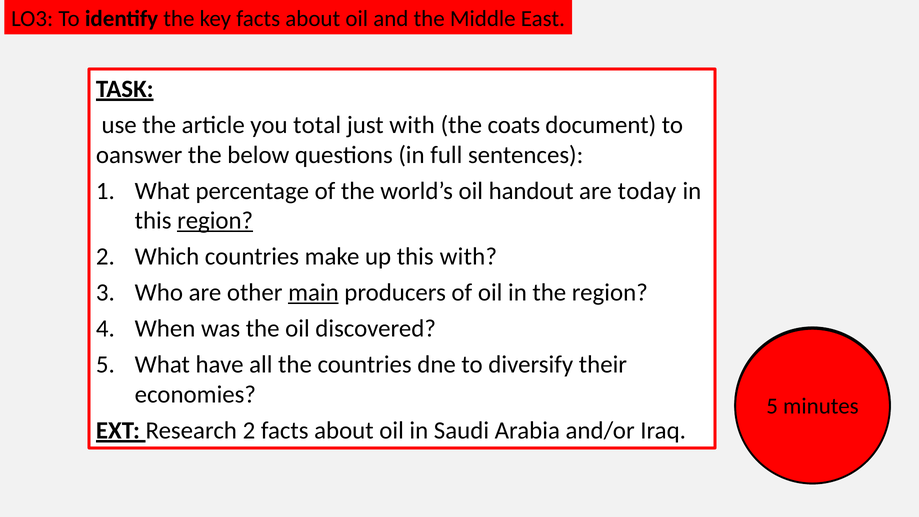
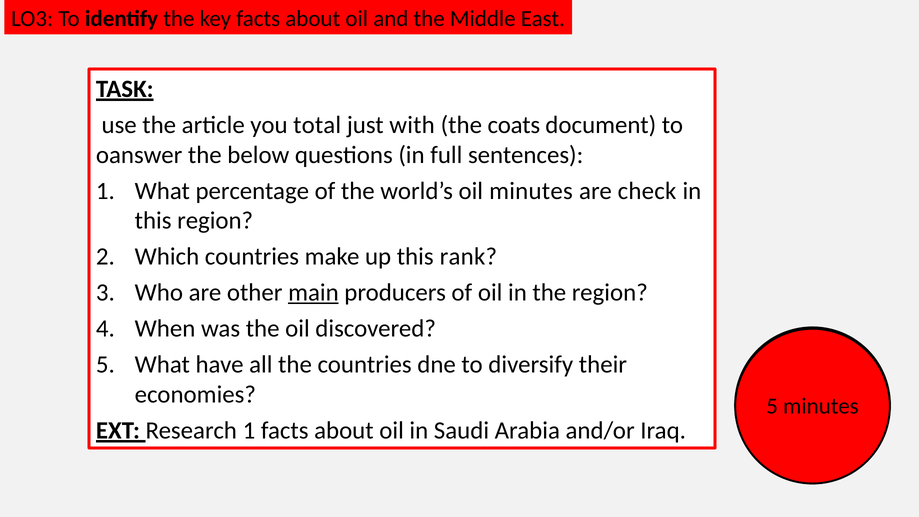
oil handout: handout -> minutes
today: today -> check
region at (215, 221) underline: present -> none
this with: with -> rank
Research 2: 2 -> 1
